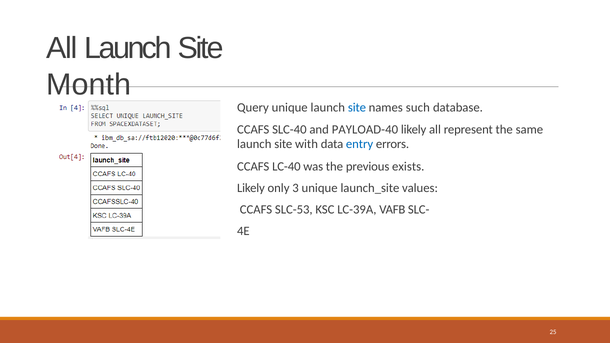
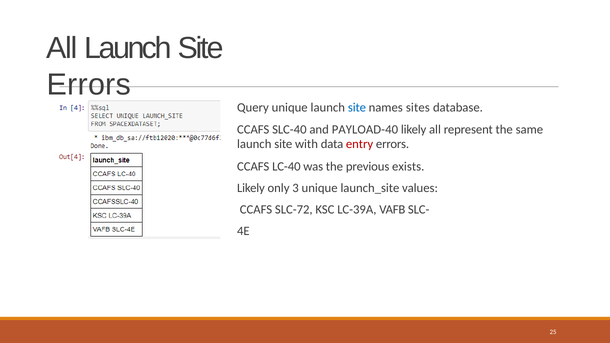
Month at (89, 85): Month -> Errors
such: such -> sites
entry colour: blue -> red
SLC-53: SLC-53 -> SLC-72
